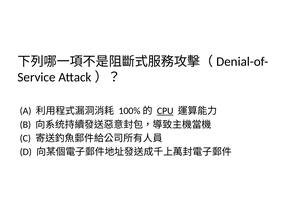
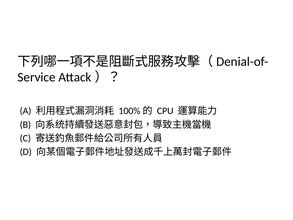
CPU underline: present -> none
